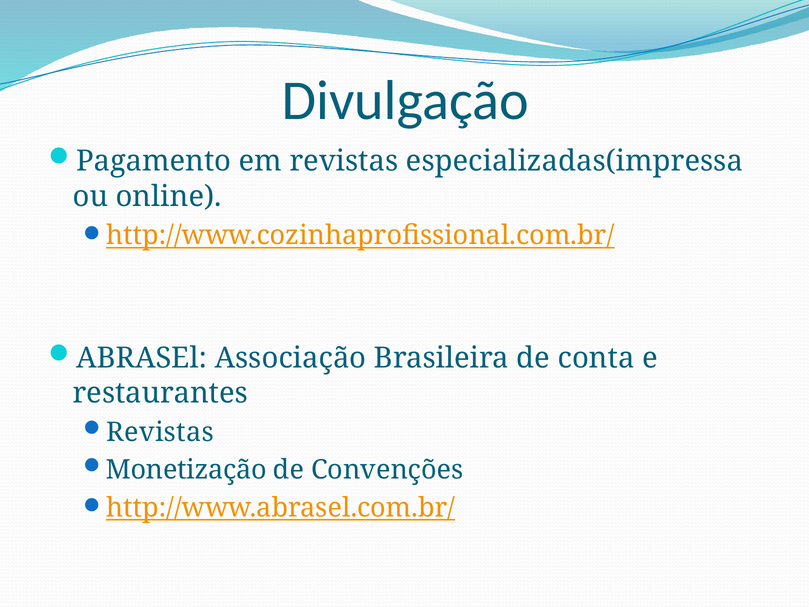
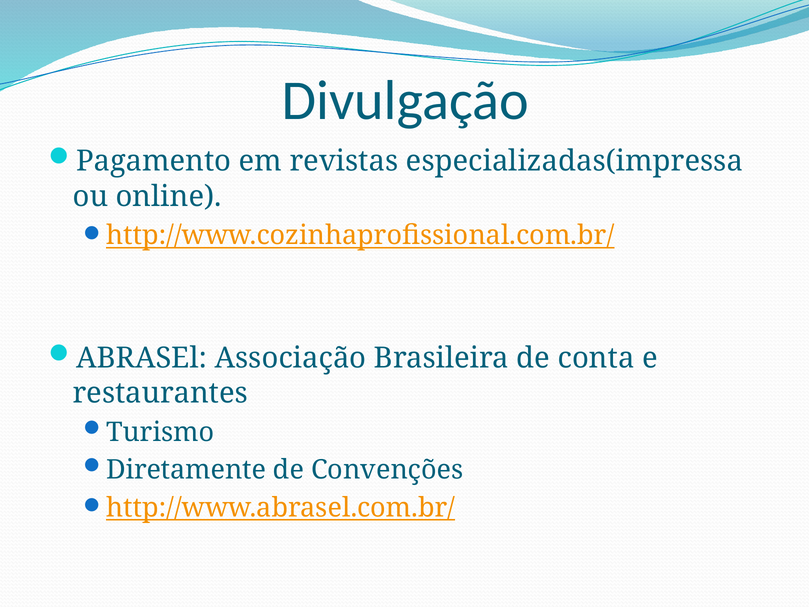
Revistas at (160, 432): Revistas -> Turismo
Monetização: Monetização -> Diretamente
